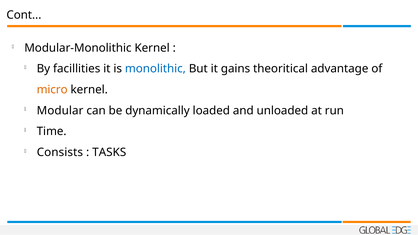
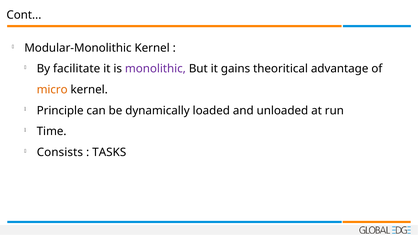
facillities: facillities -> facilitate
monolithic colour: blue -> purple
Modular: Modular -> Principle
